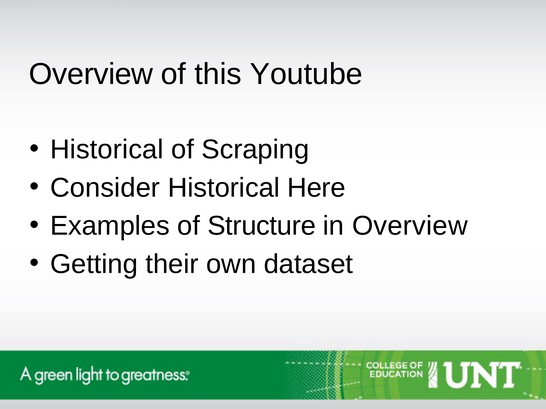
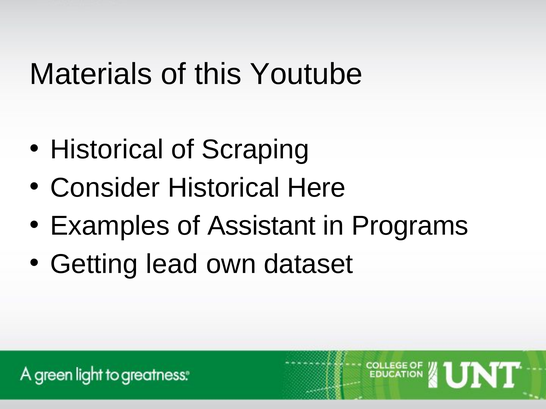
Overview at (91, 74): Overview -> Materials
Structure: Structure -> Assistant
in Overview: Overview -> Programs
their: their -> lead
